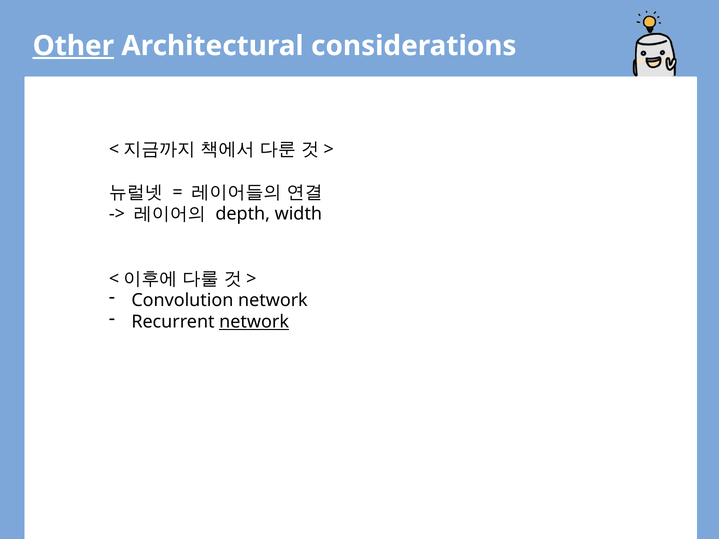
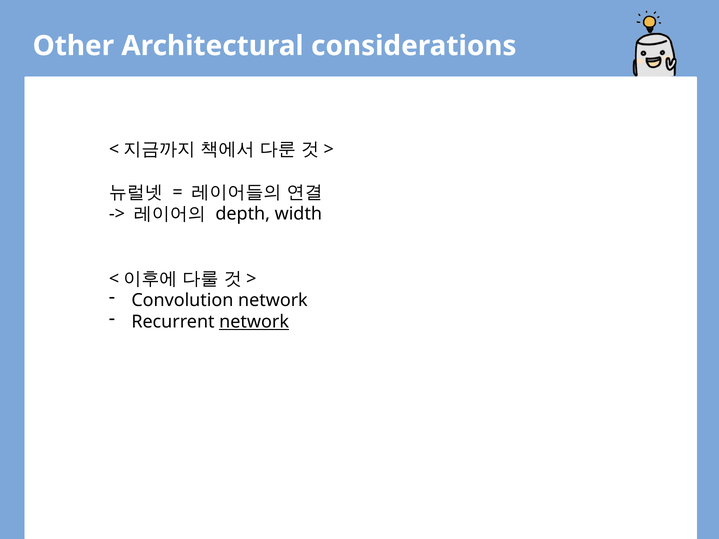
Other underline: present -> none
